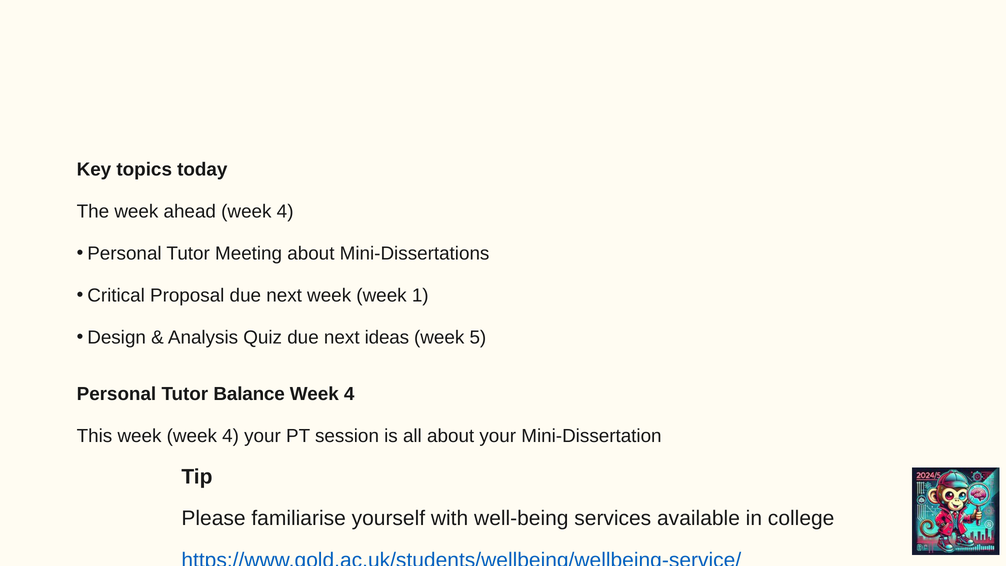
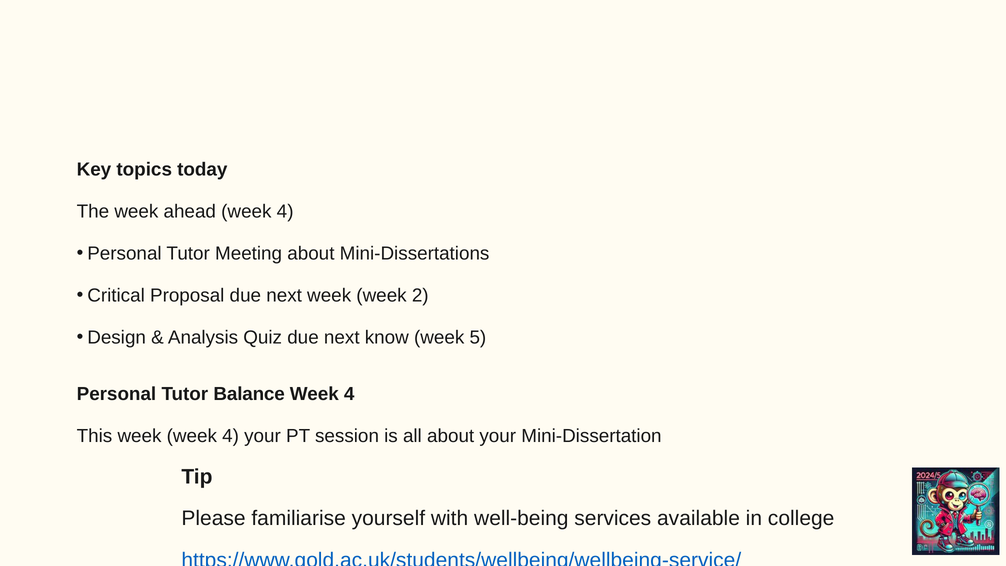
1: 1 -> 2
ideas: ideas -> know
